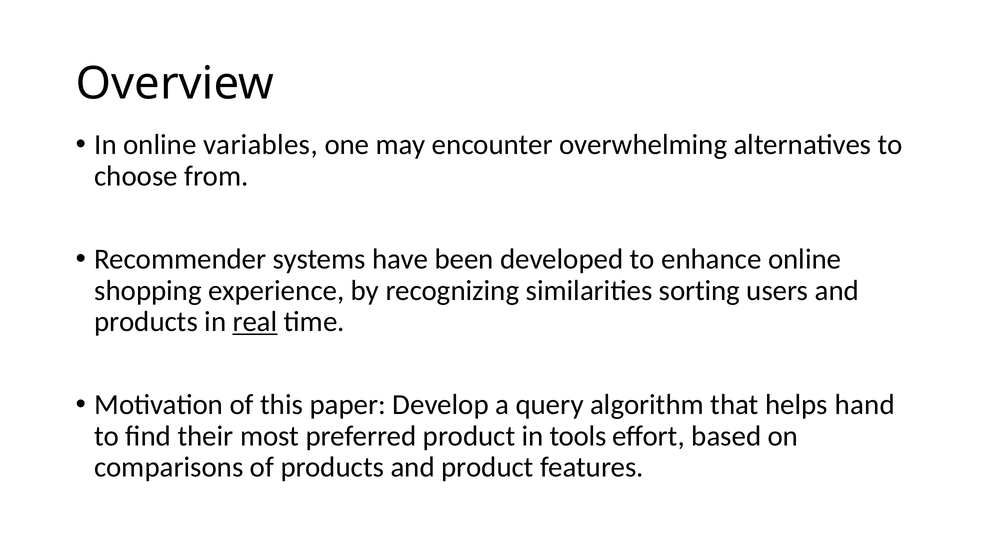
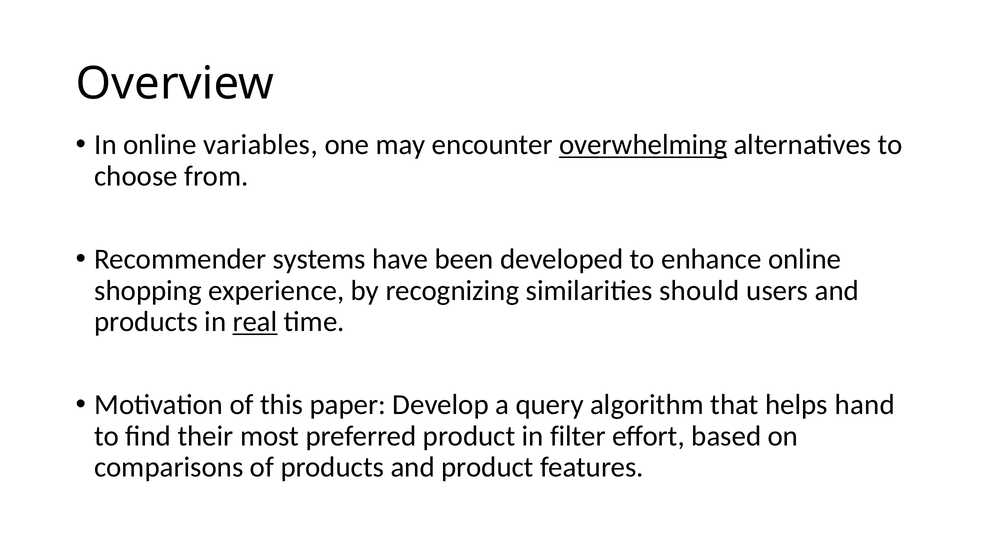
overwhelming underline: none -> present
sorting: sorting -> should
tools: tools -> filter
